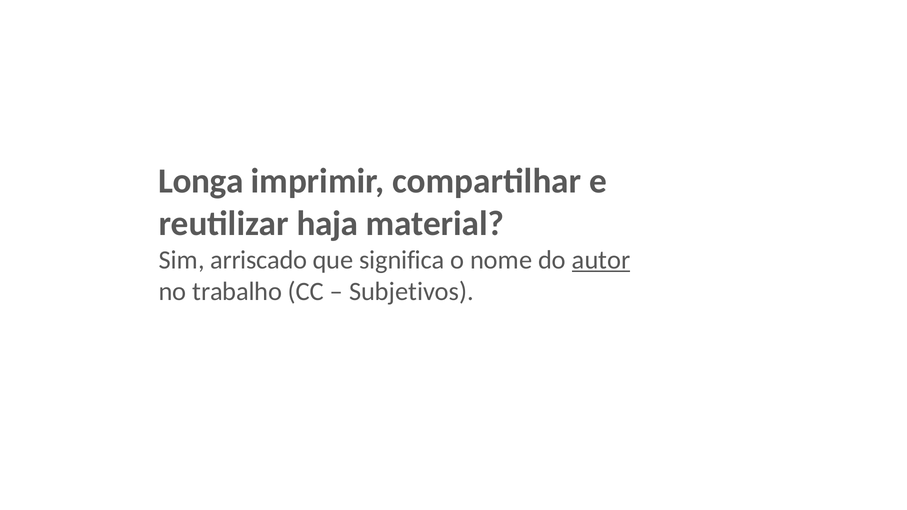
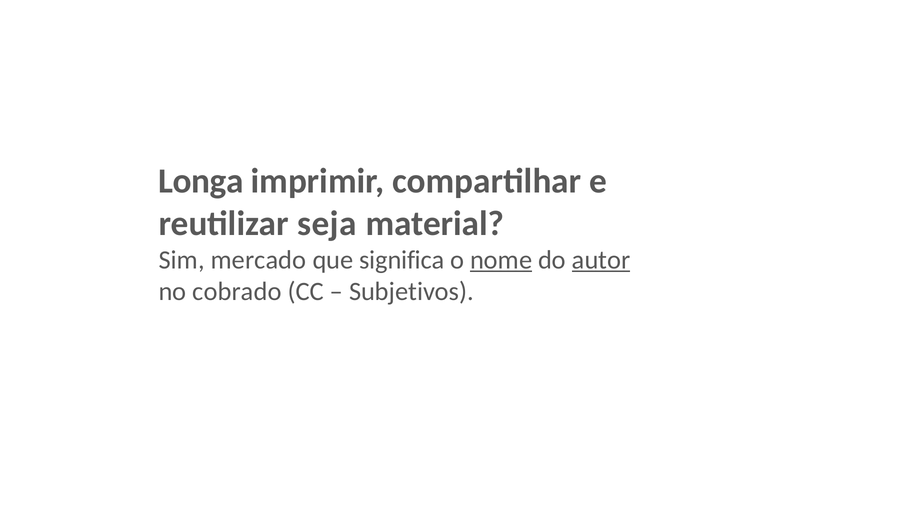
haja: haja -> seja
arriscado: arriscado -> mercado
nome underline: none -> present
trabalho: trabalho -> cobrado
